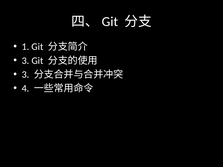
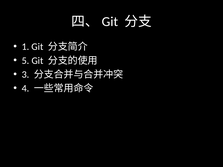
3 at (26, 61): 3 -> 5
